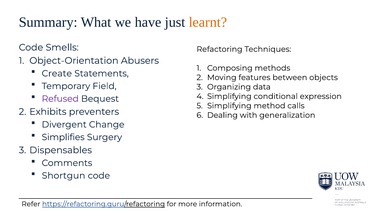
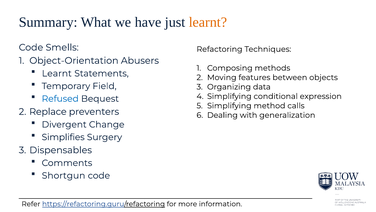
Create at (57, 73): Create -> Learnt
Refused colour: purple -> blue
Exhibits: Exhibits -> Replace
